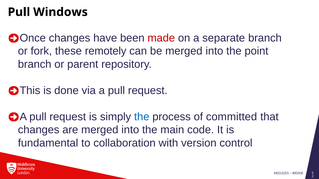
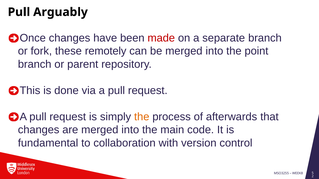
Windows: Windows -> Arguably
the at (142, 117) colour: blue -> orange
committed: committed -> afterwards
